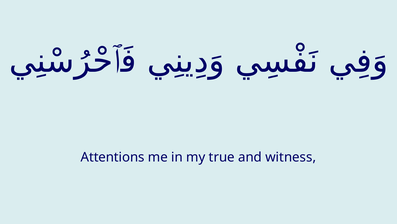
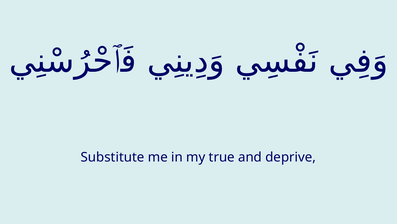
Attentions: Attentions -> Substitute
witness: witness -> deprive
